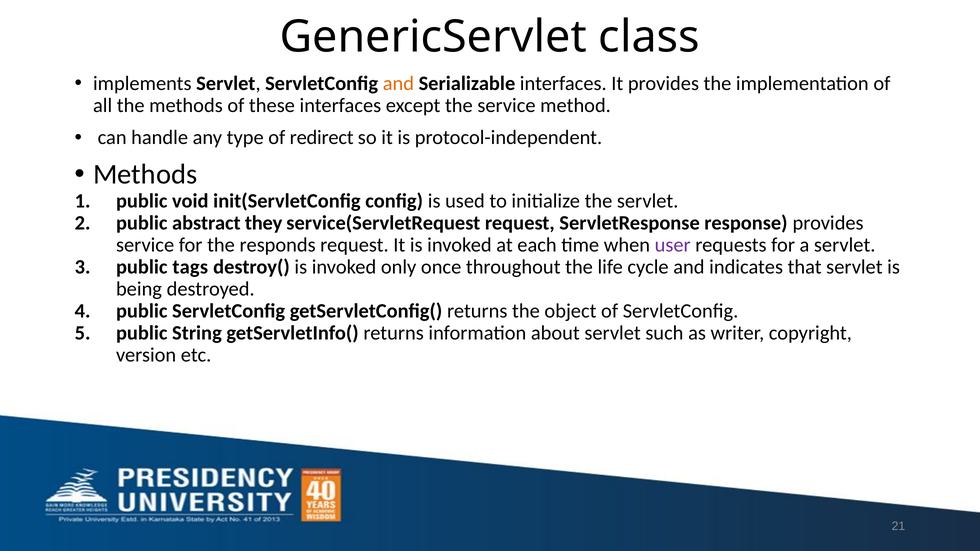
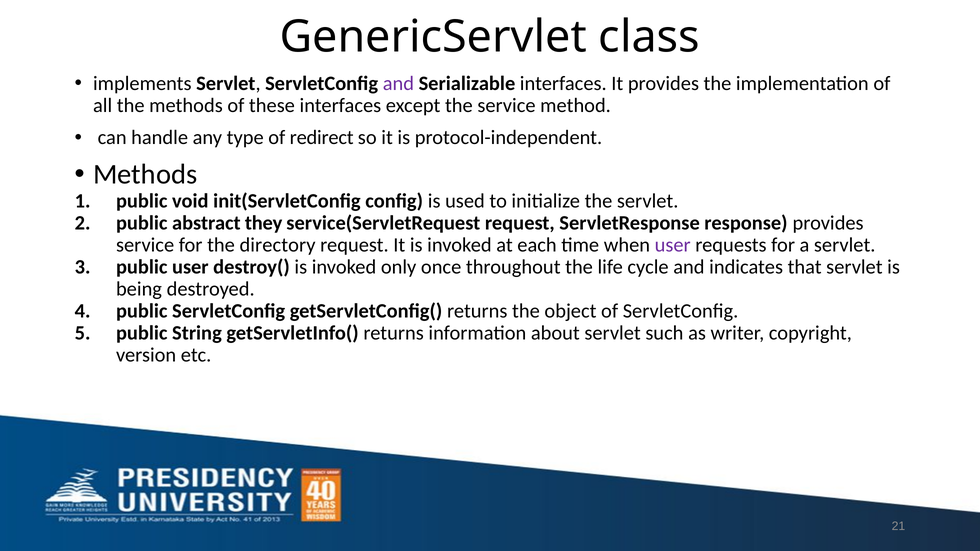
and at (398, 83) colour: orange -> purple
responds: responds -> directory
public tags: tags -> user
